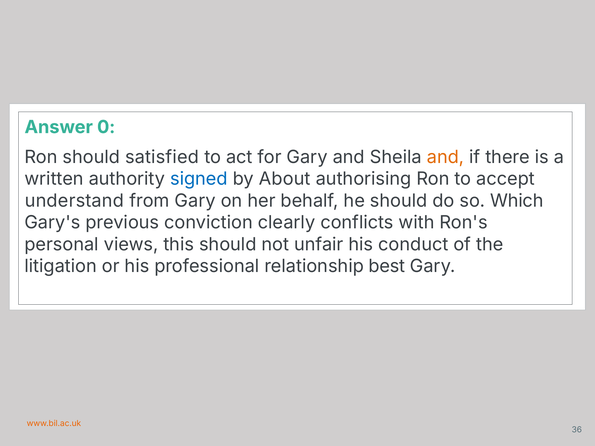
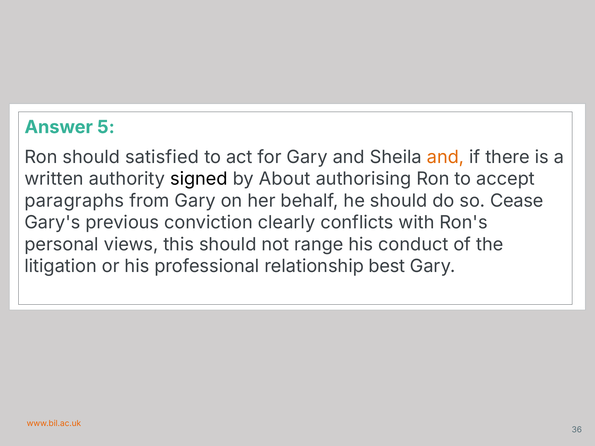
0: 0 -> 5
signed colour: blue -> black
understand: understand -> paragraphs
Which: Which -> Cease
unfair: unfair -> range
